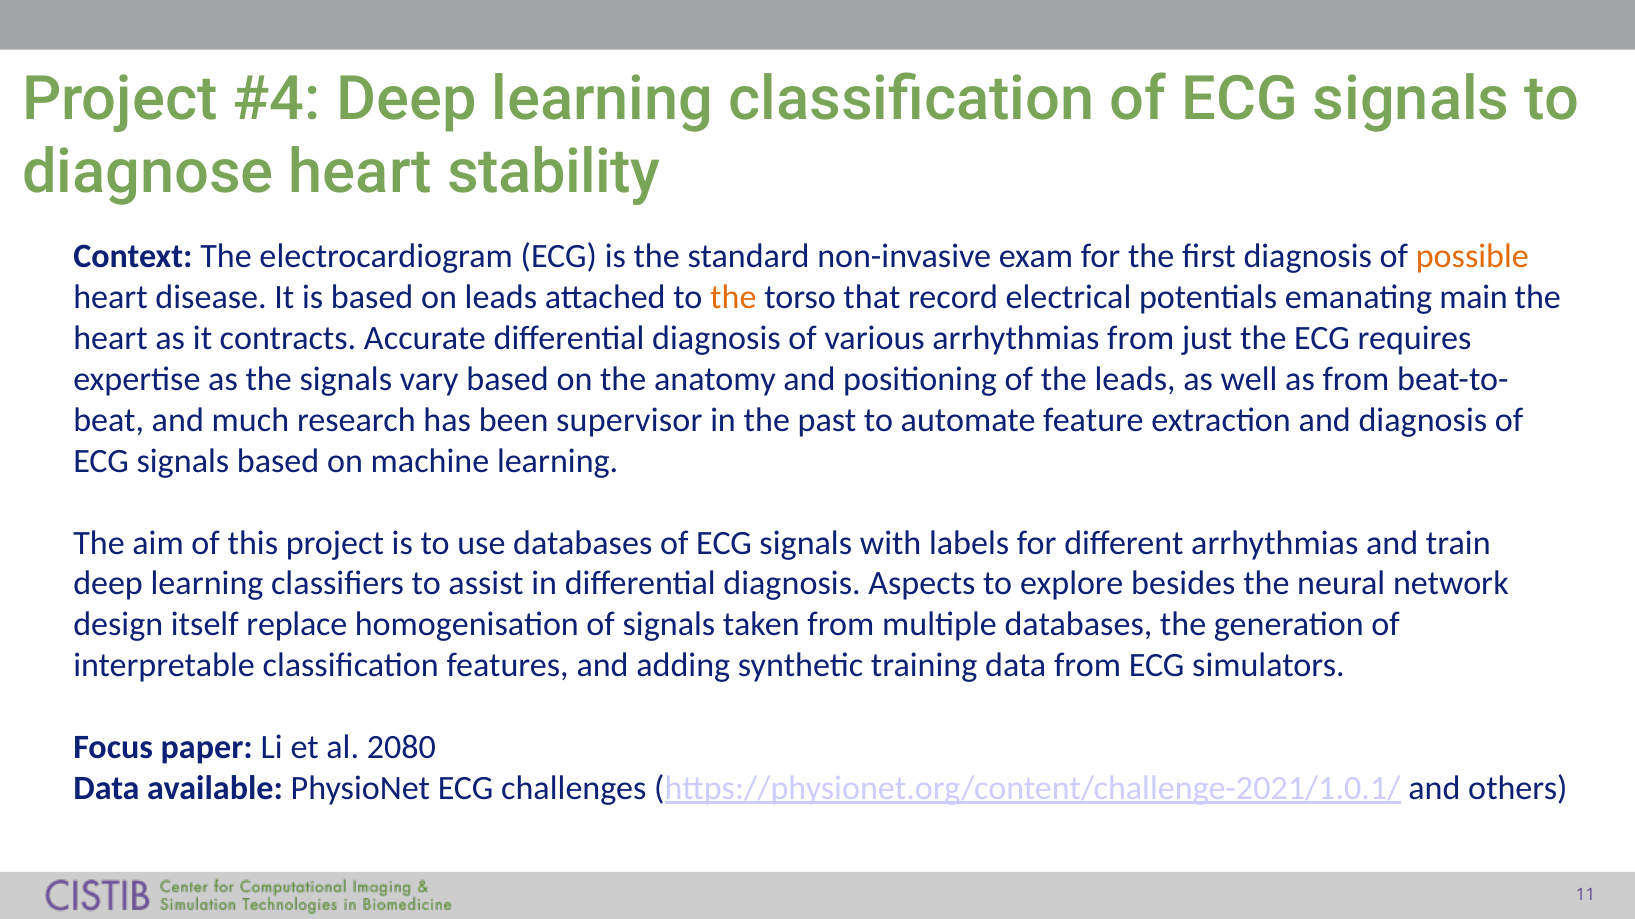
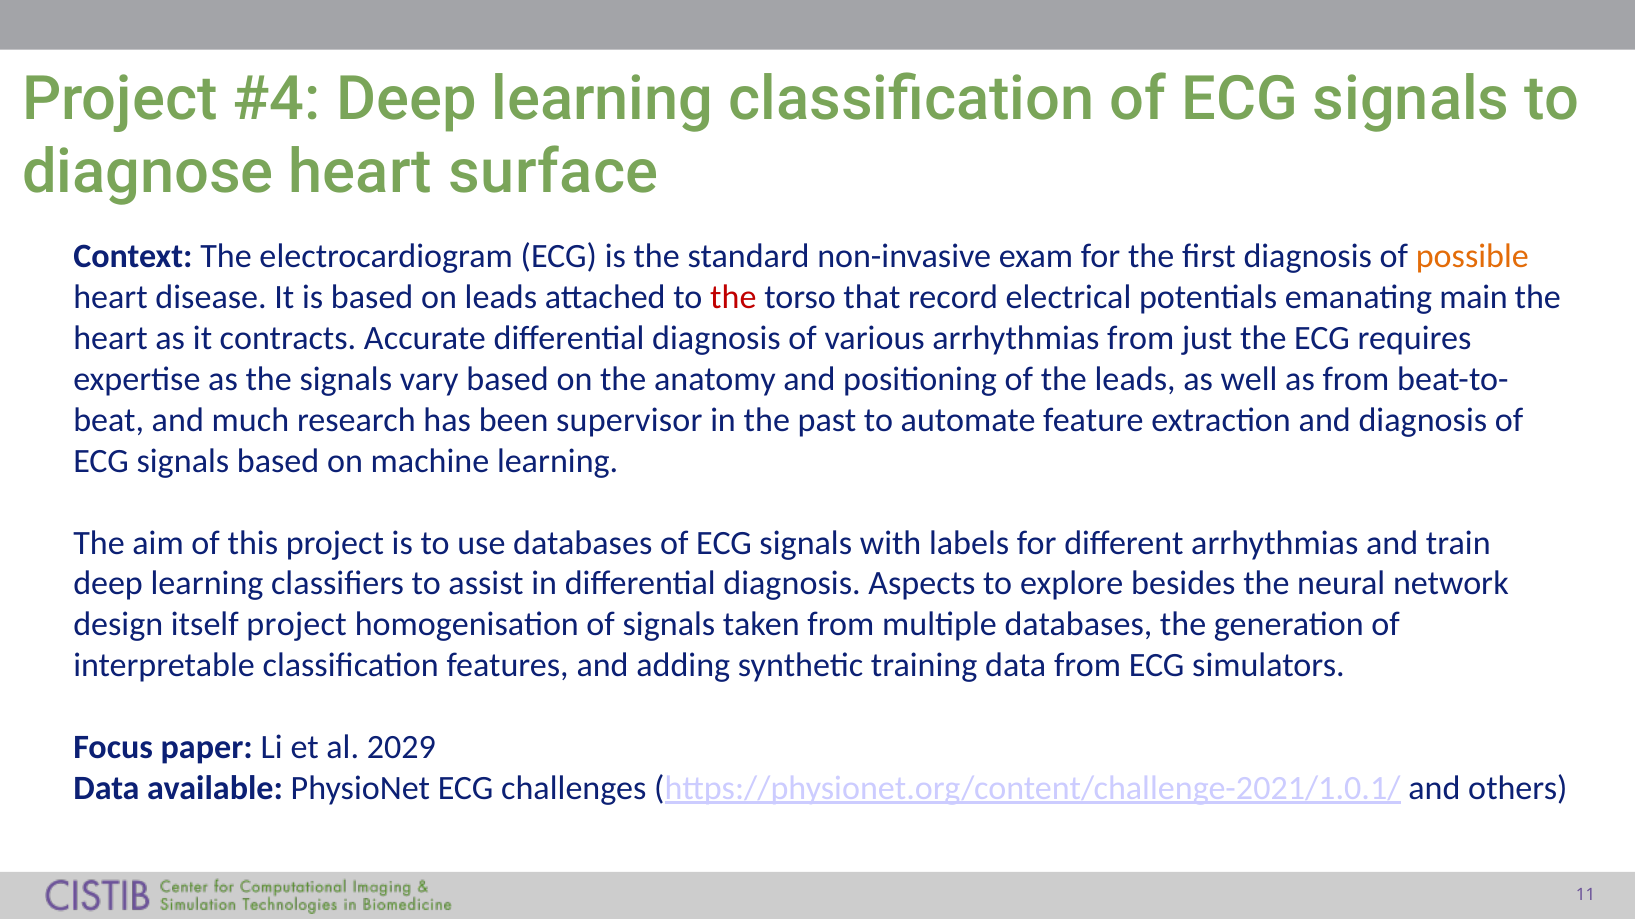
stability: stability -> surface
the at (733, 298) colour: orange -> red
itself replace: replace -> project
2080: 2080 -> 2029
